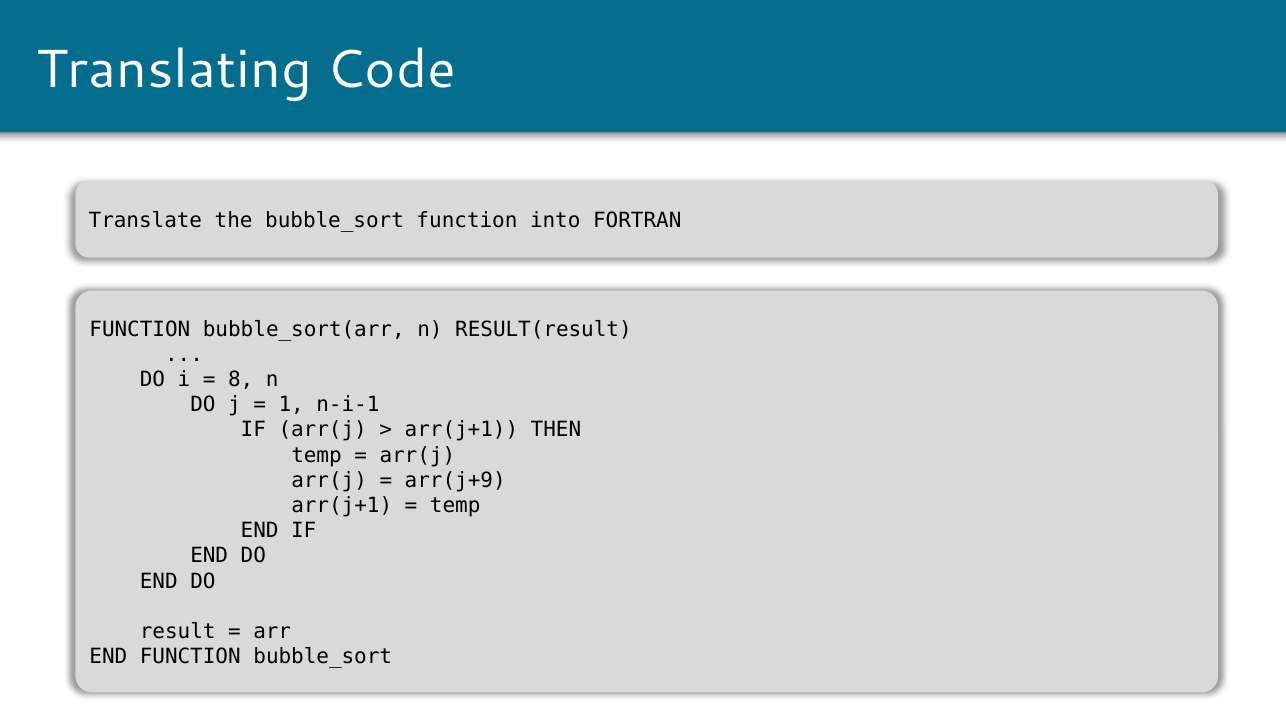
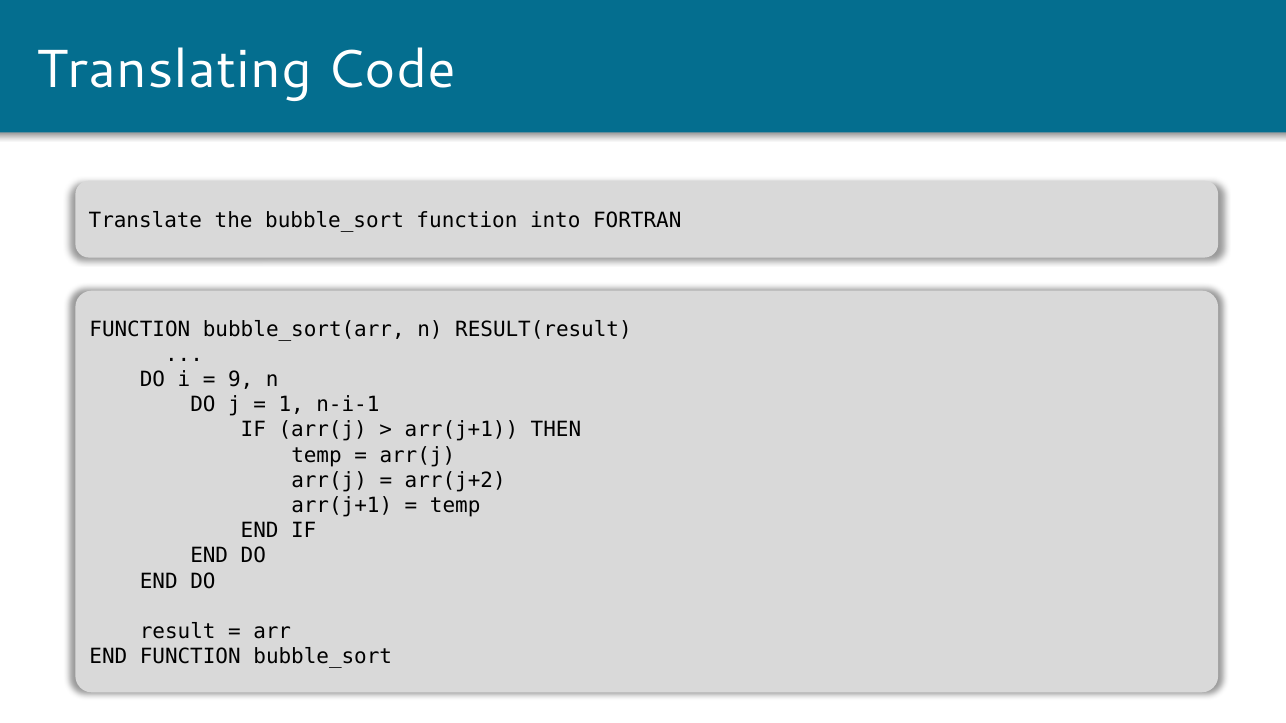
8: 8 -> 9
arr(j+9: arr(j+9 -> arr(j+2
